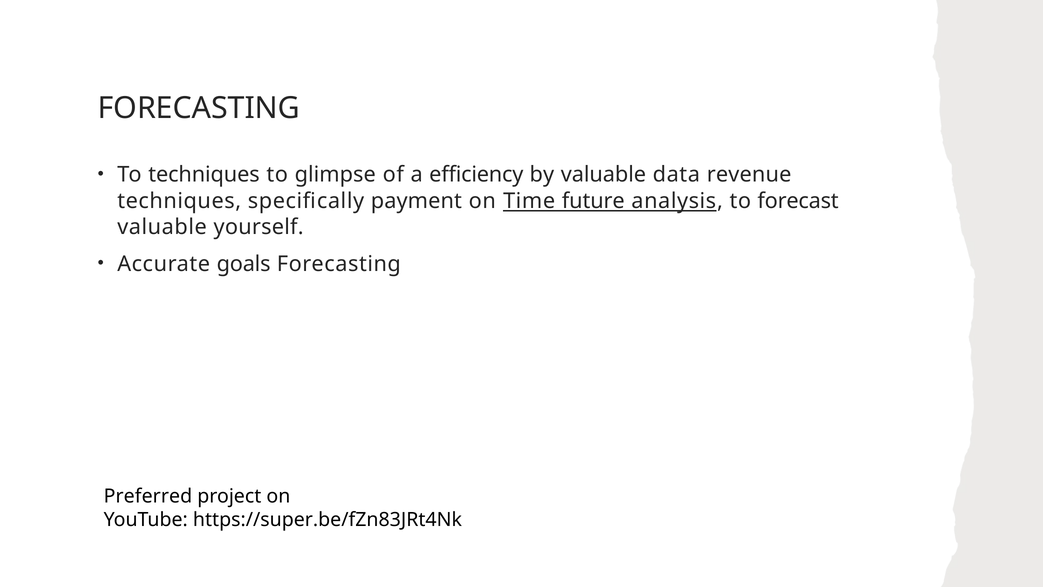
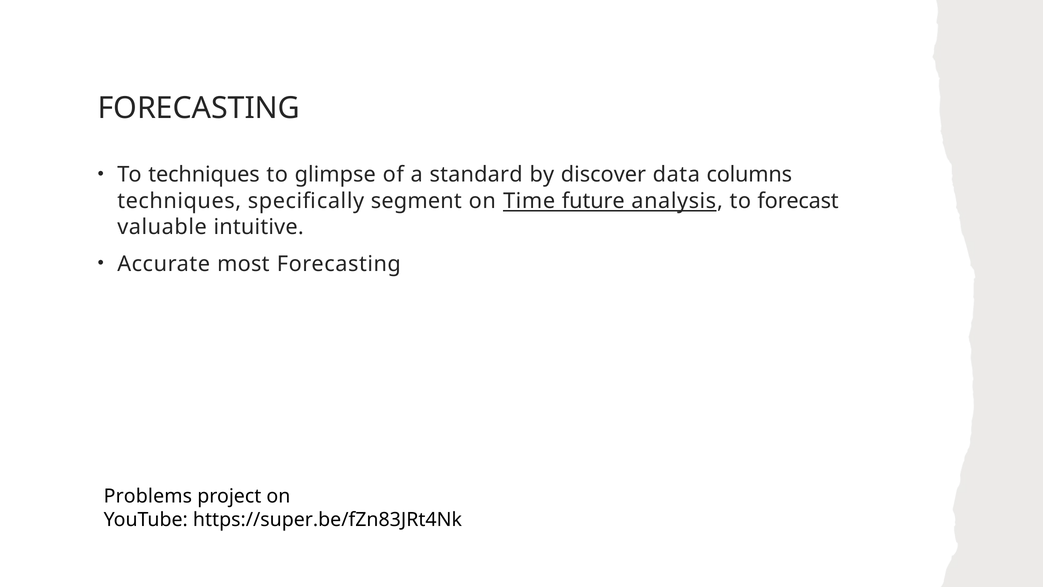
efficiency: efficiency -> standard
by valuable: valuable -> discover
revenue: revenue -> columns
payment: payment -> segment
yourself: yourself -> intuitive
goals: goals -> most
Preferred: Preferred -> Problems
